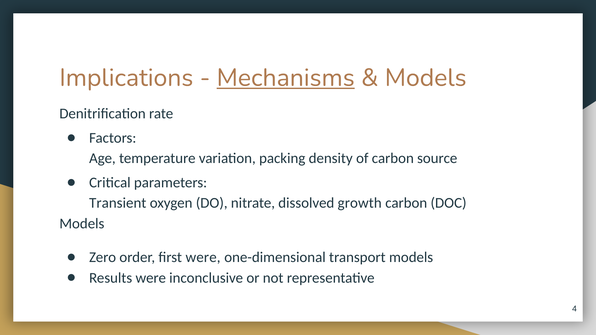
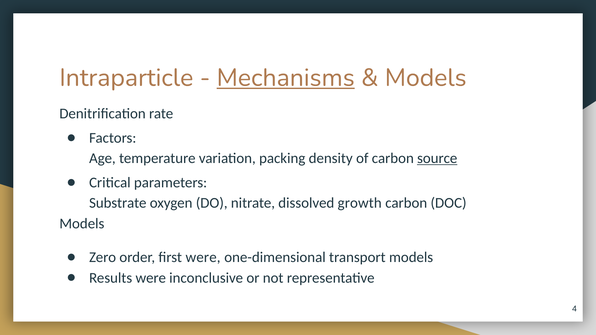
Implications: Implications -> Intraparticle
source underline: none -> present
Transient: Transient -> Substrate
